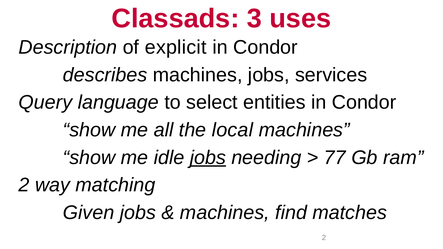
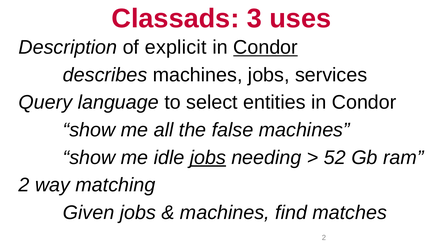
Condor at (266, 47) underline: none -> present
local: local -> false
77: 77 -> 52
